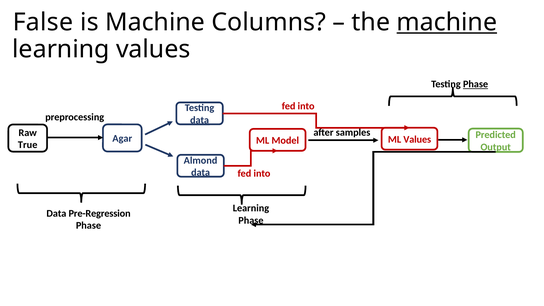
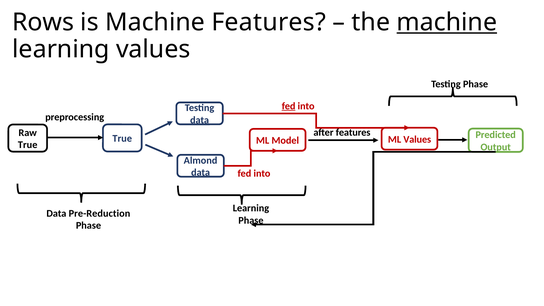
False: False -> Rows
Machine Columns: Columns -> Features
Phase at (476, 84) underline: present -> none
fed at (289, 106) underline: none -> present
after samples: samples -> features
Agar at (122, 139): Agar -> True
Pre-Regression: Pre-Regression -> Pre-Reduction
